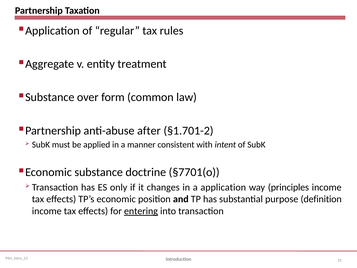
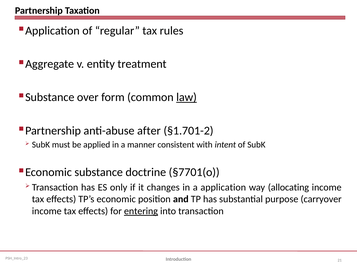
law underline: none -> present
principles: principles -> allocating
definition: definition -> carryover
